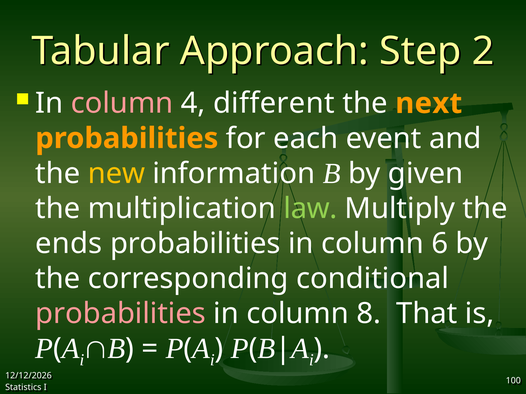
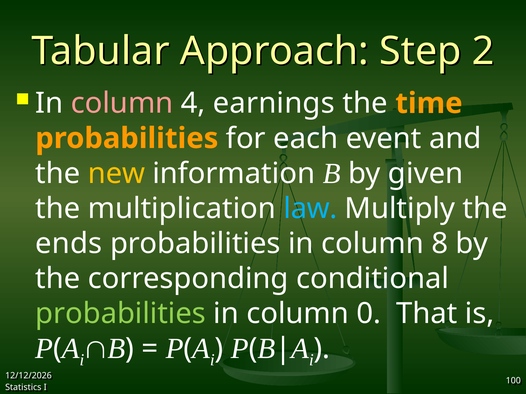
different: different -> earnings
next: next -> time
law colour: light green -> light blue
6: 6 -> 8
probabilities at (121, 314) colour: pink -> light green
8: 8 -> 0
